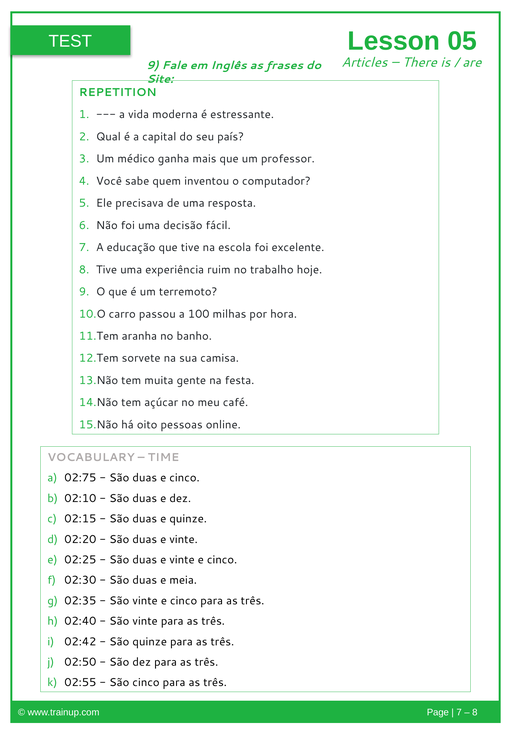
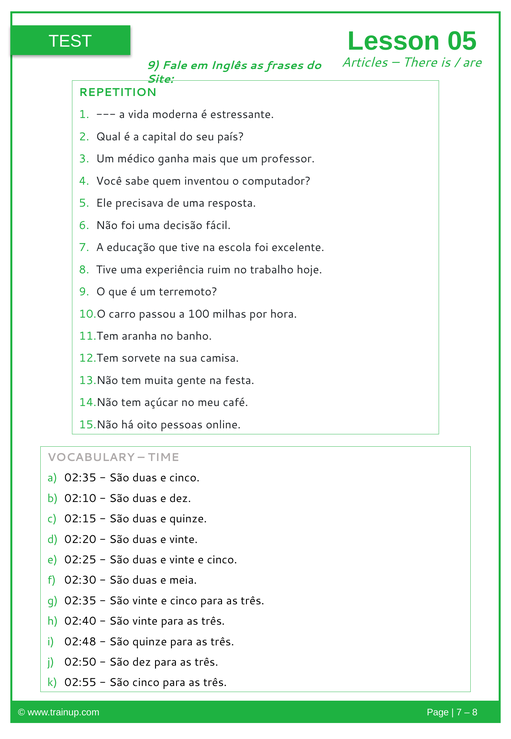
a 02:75: 02:75 -> 02:35
02:42: 02:42 -> 02:48
